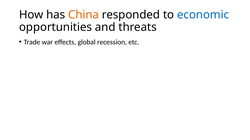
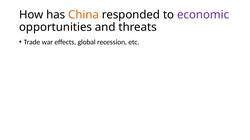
economic colour: blue -> purple
